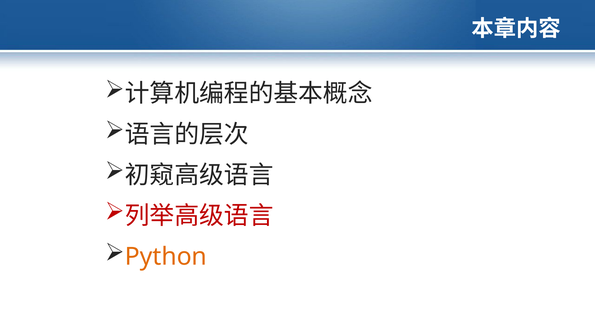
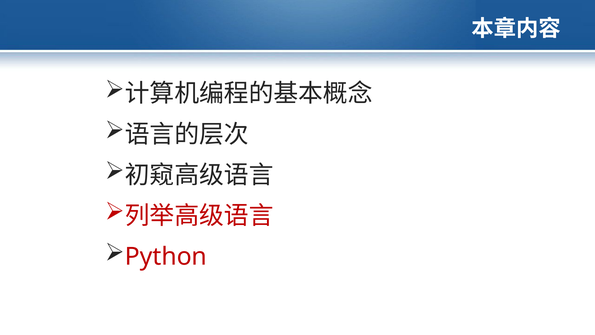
Python colour: orange -> red
